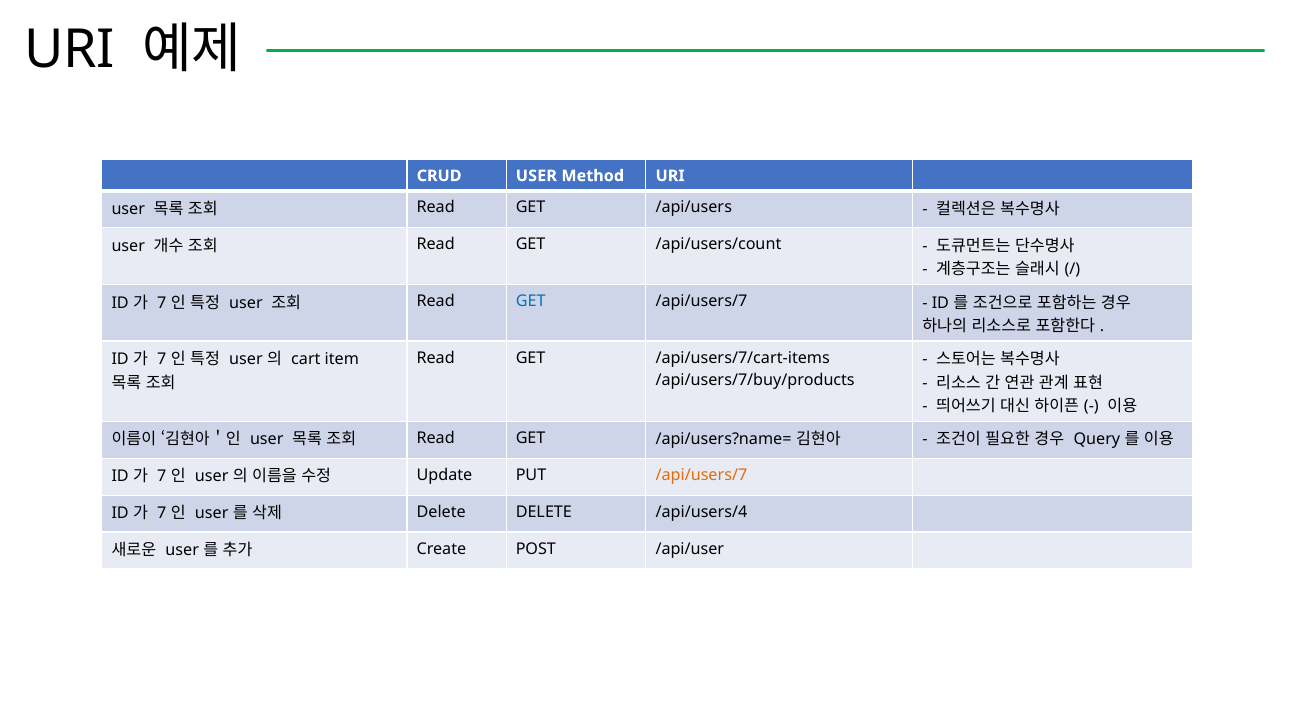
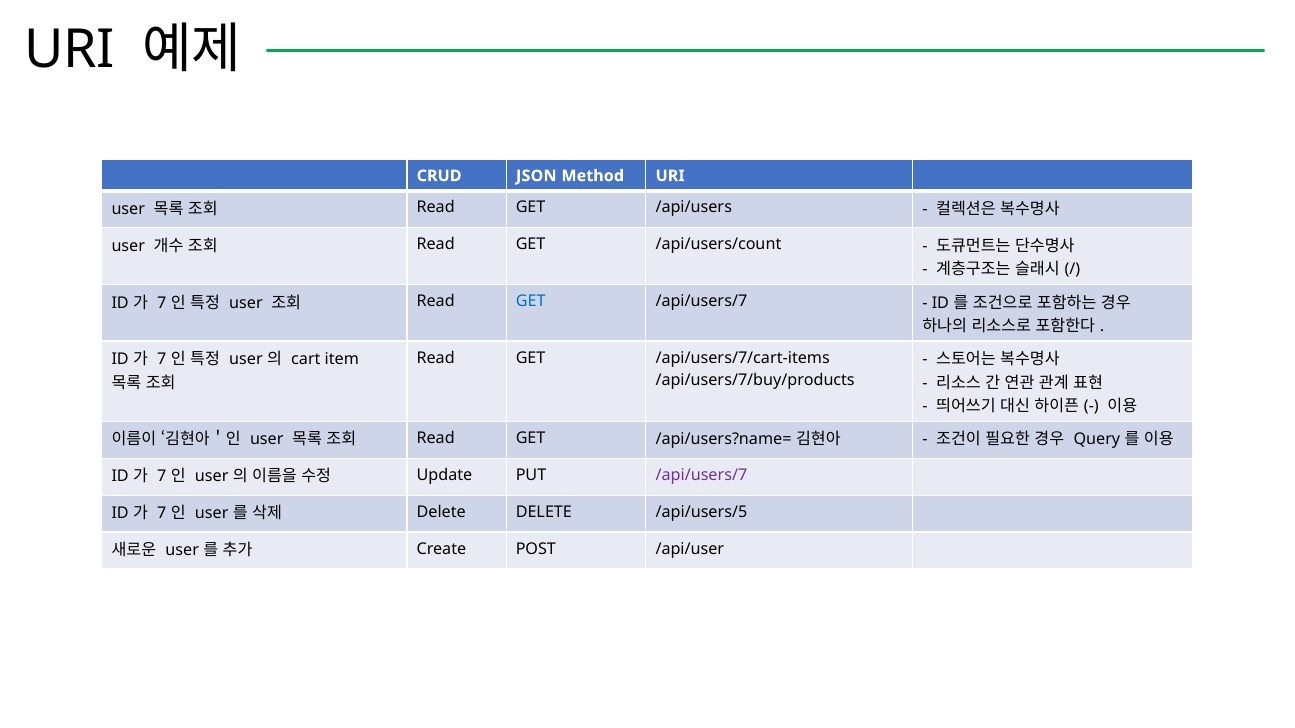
CRUD USER: USER -> JSON
/api/users/7 at (701, 475) colour: orange -> purple
/api/users/4: /api/users/4 -> /api/users/5
